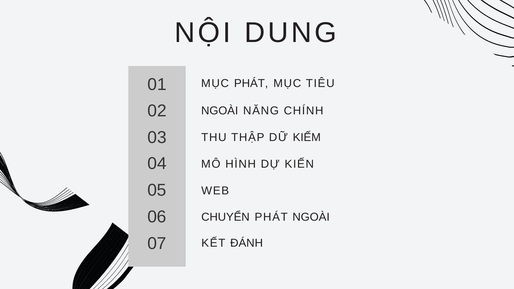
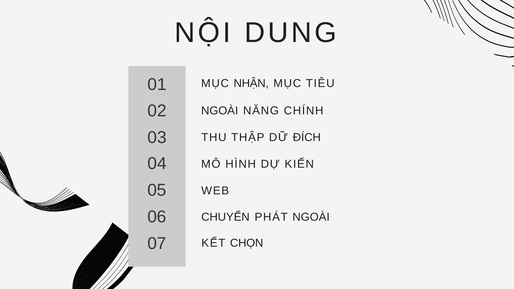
MỤC PHÁT: PHÁT -> NHẬN
KIẾM: KIẾM -> ĐÍCH
ĐÁNH: ĐÁNH -> CHỌN
